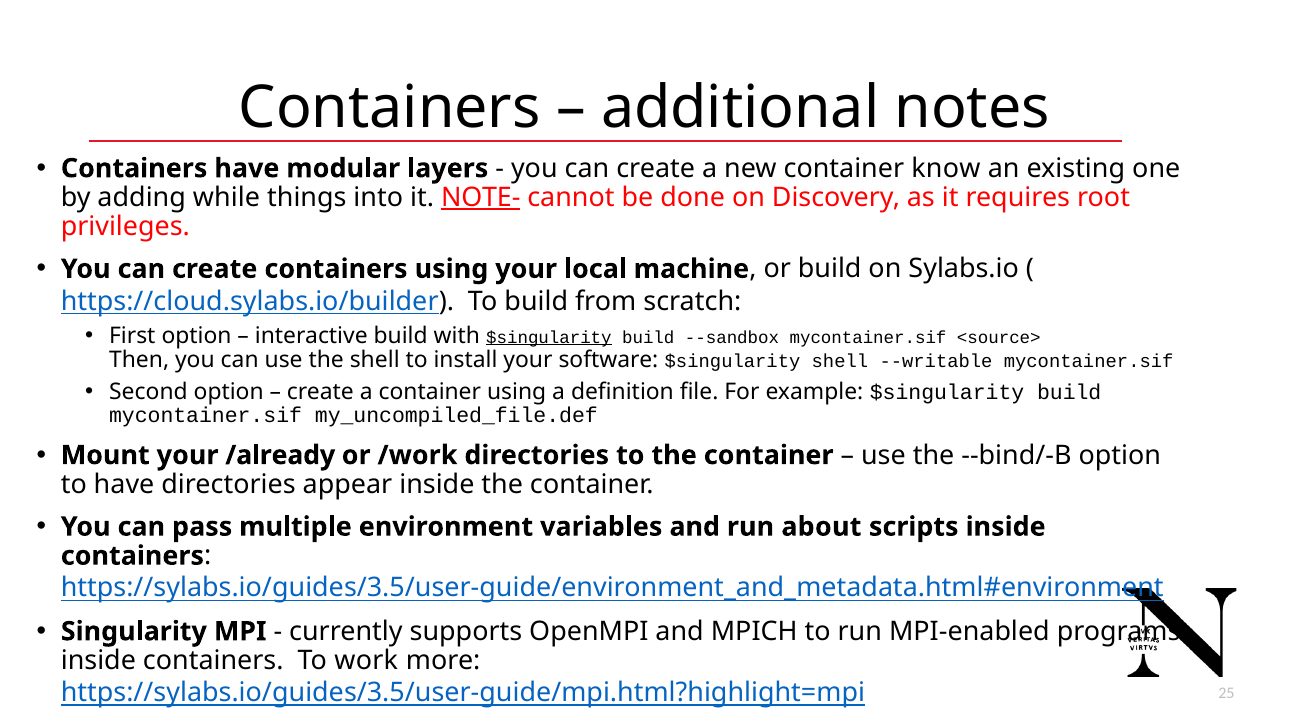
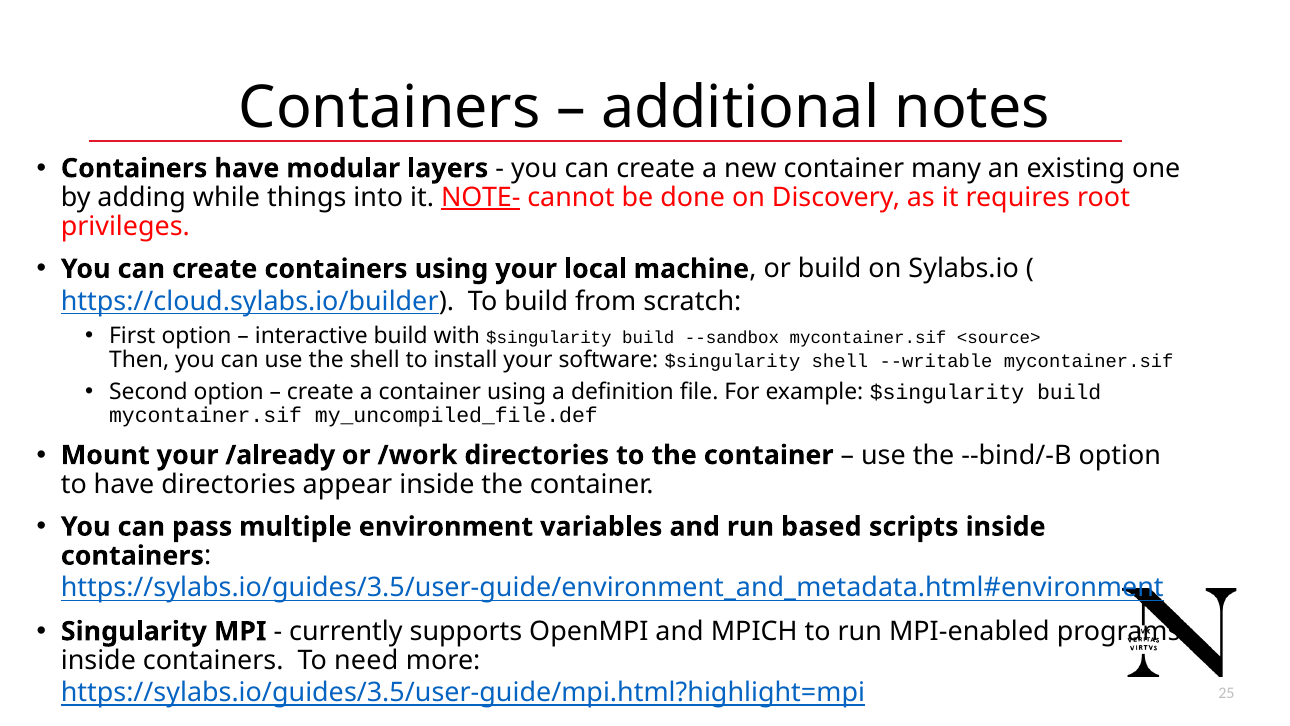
know: know -> many
$singularity at (549, 337) underline: present -> none
about: about -> based
work: work -> need
